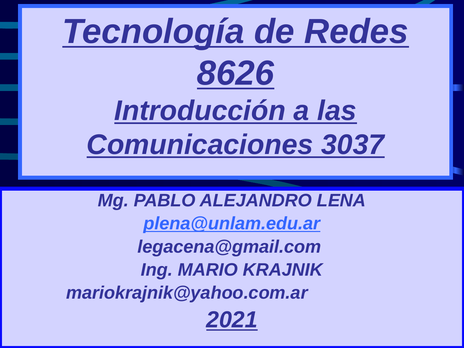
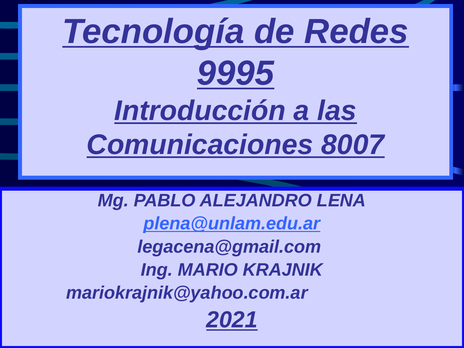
8626: 8626 -> 9995
3037: 3037 -> 8007
